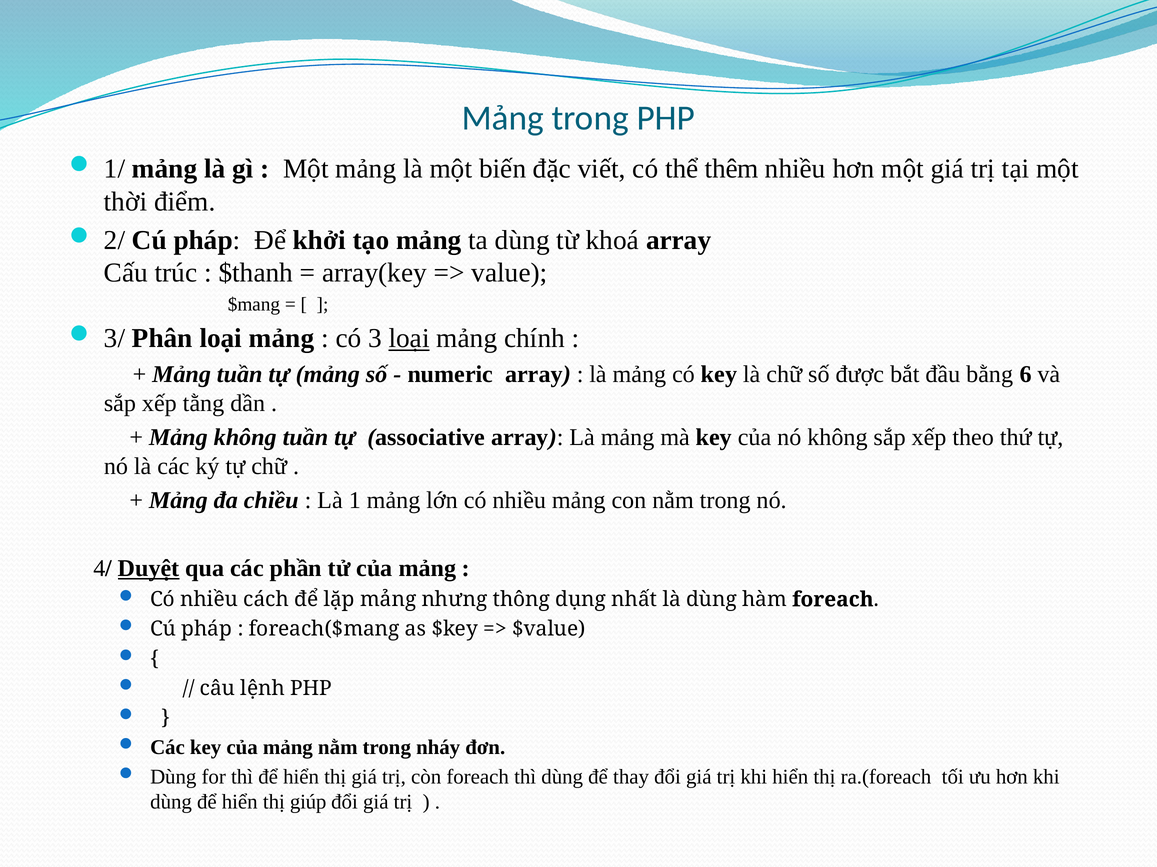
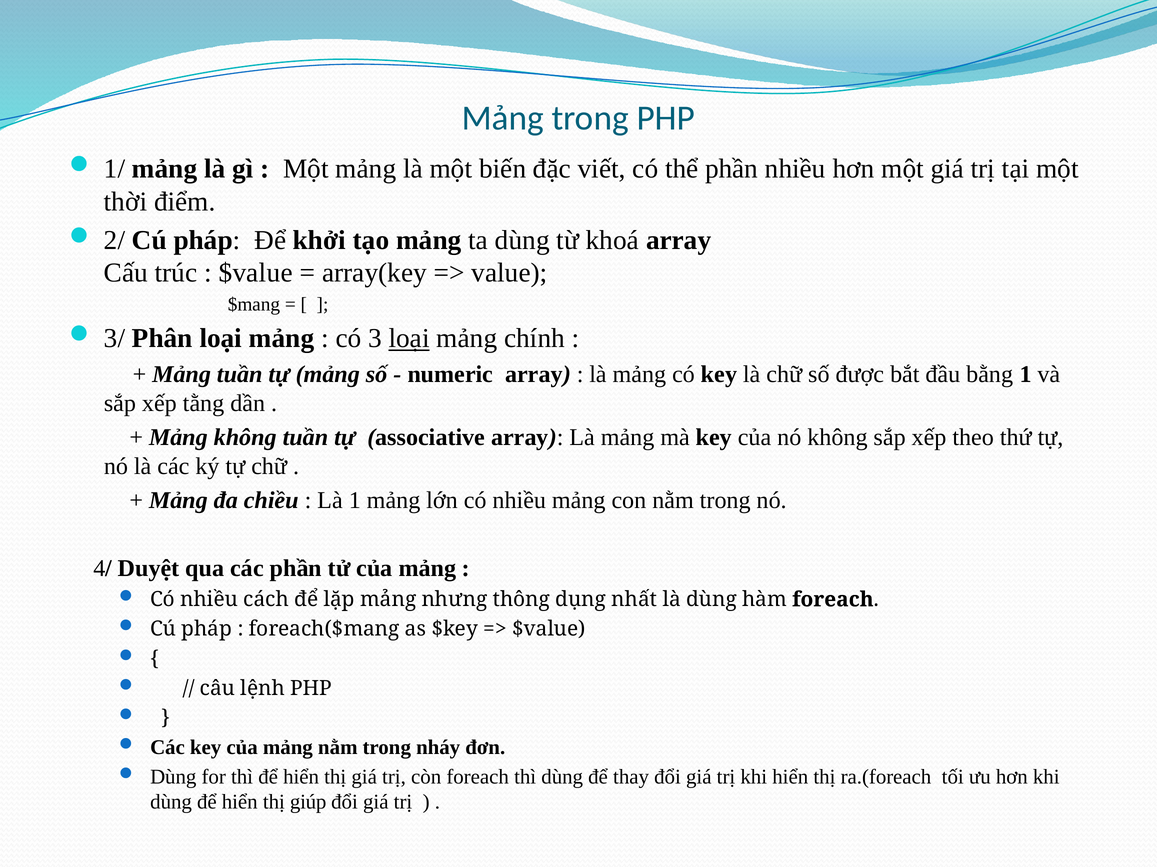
thể thêm: thêm -> phần
$thanh at (256, 273): $thanh -> $value
bằng 6: 6 -> 1
Duyệt underline: present -> none
